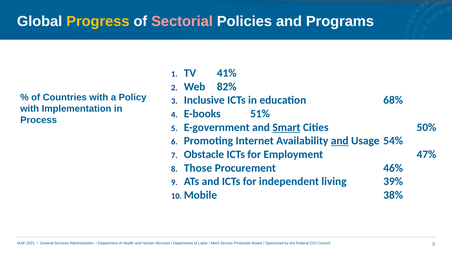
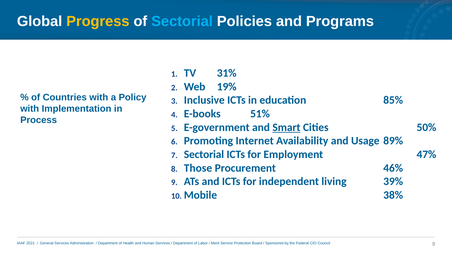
Sectorial at (182, 21) colour: pink -> light blue
41%: 41% -> 31%
82%: 82% -> 19%
68%: 68% -> 85%
and at (340, 141) underline: present -> none
54%: 54% -> 89%
Obstacle at (204, 155): Obstacle -> Sectorial
